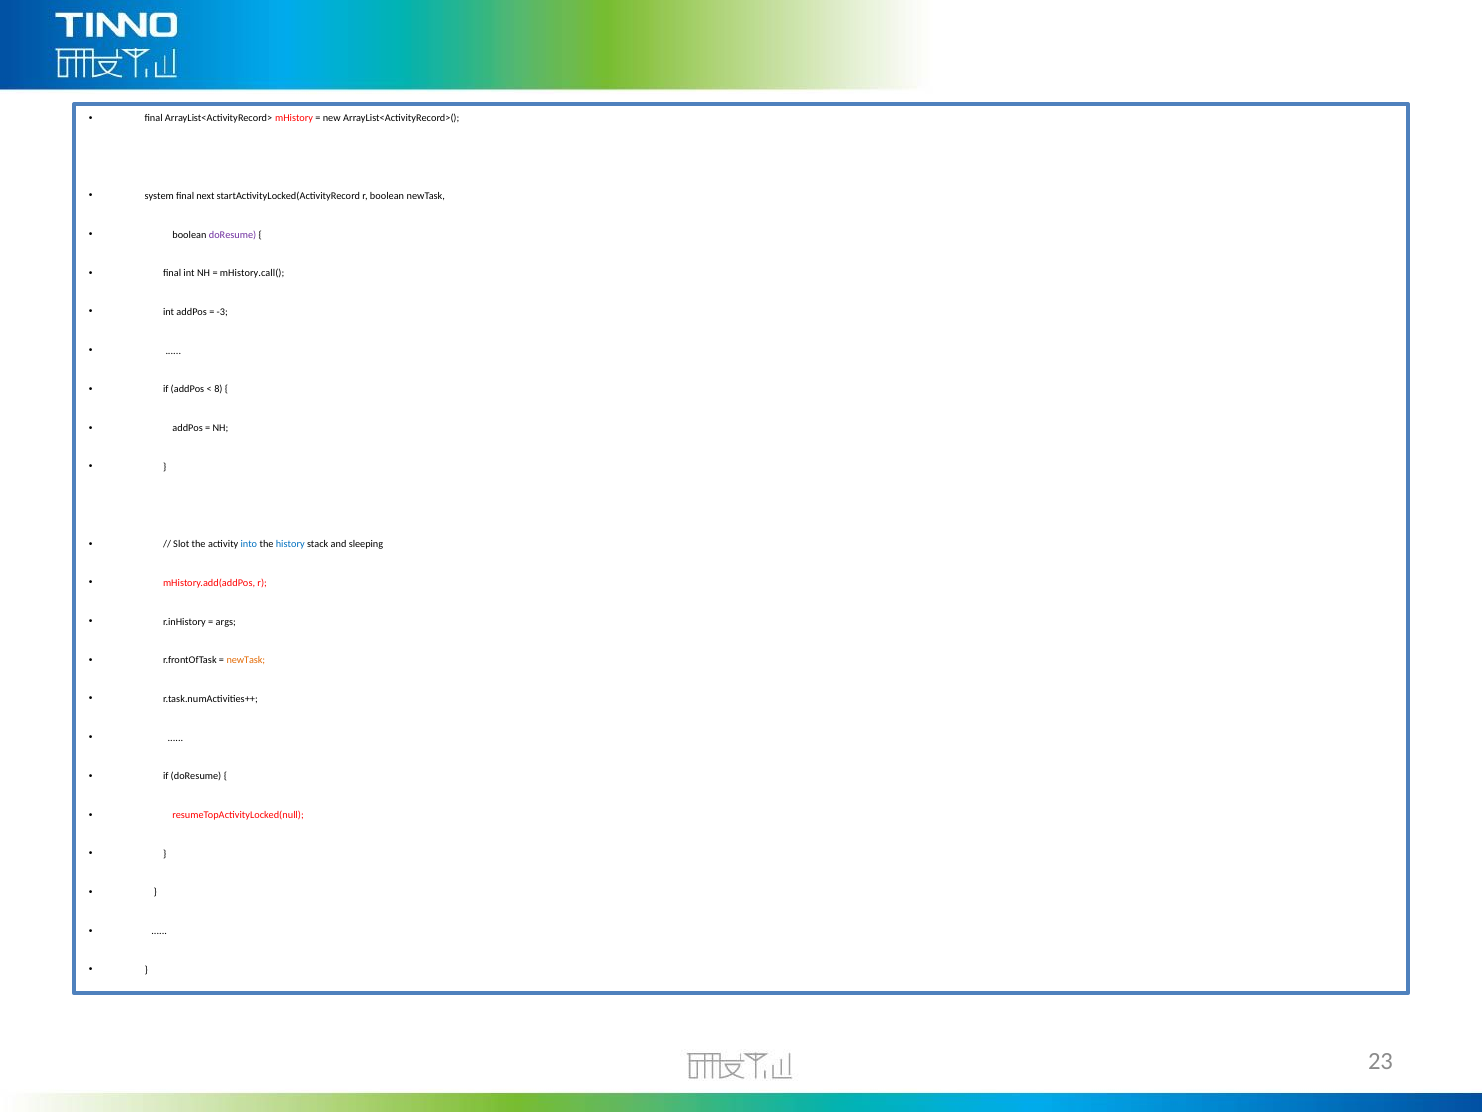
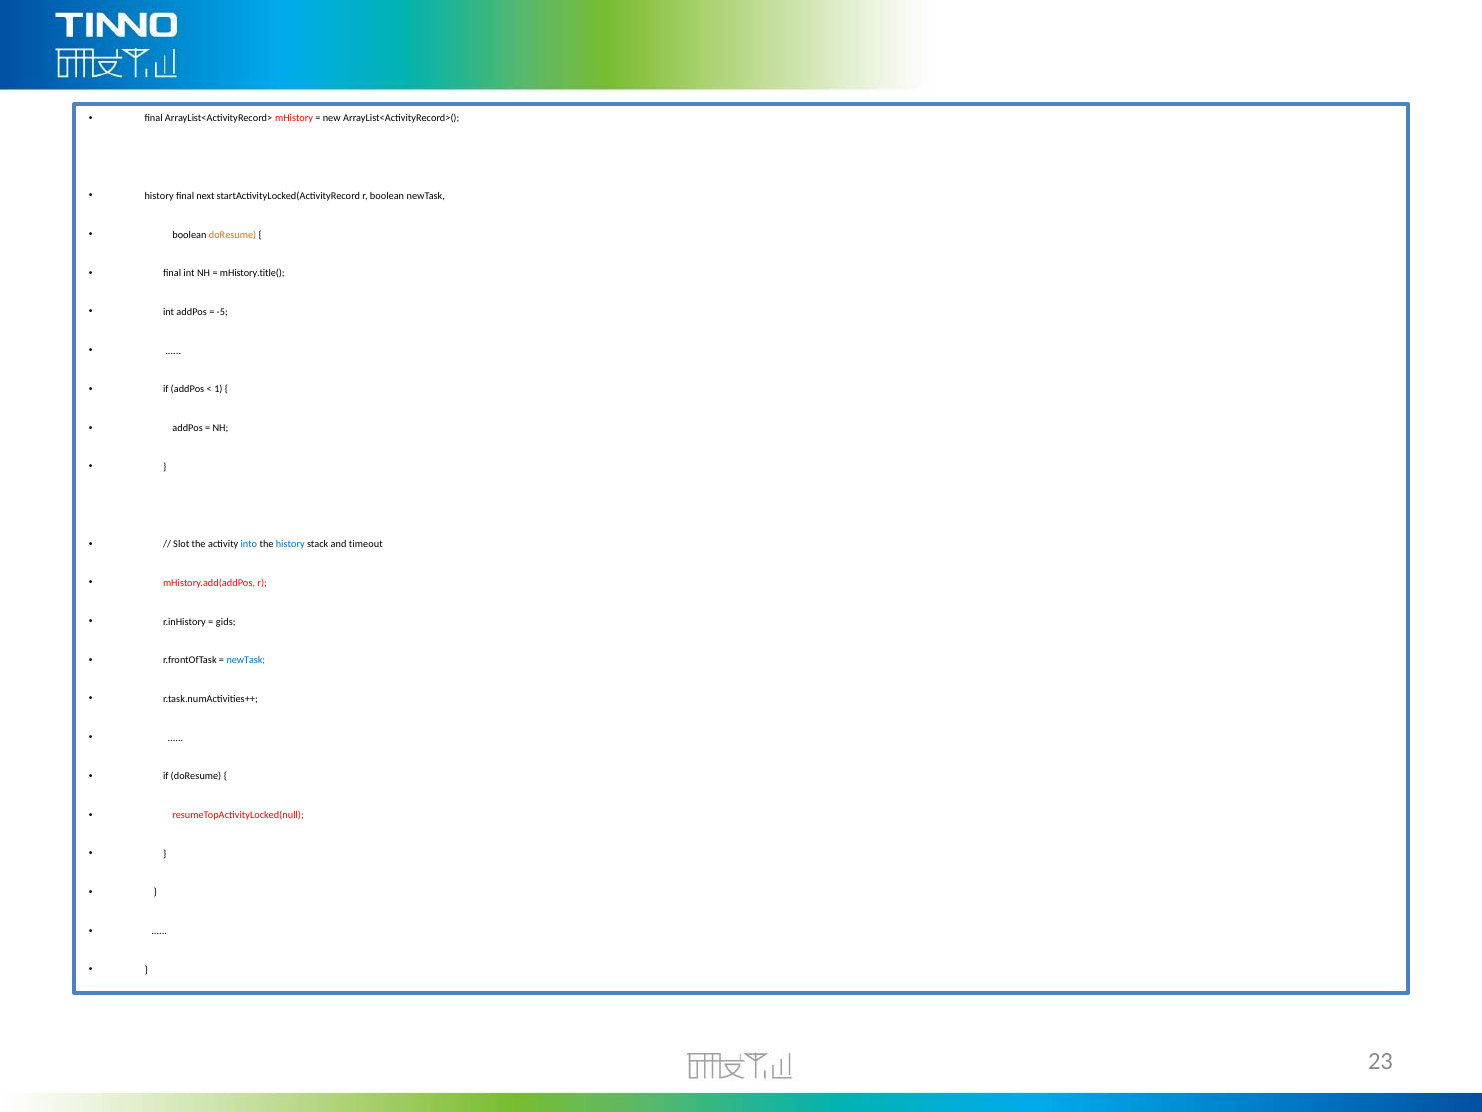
system at (159, 196): system -> history
doResume at (233, 235) colour: purple -> orange
mHistory.call(: mHistory.call( -> mHistory.title(
-3: -3 -> -5
8: 8 -> 1
sleeping: sleeping -> timeout
args: args -> gids
newTask at (246, 660) colour: orange -> blue
